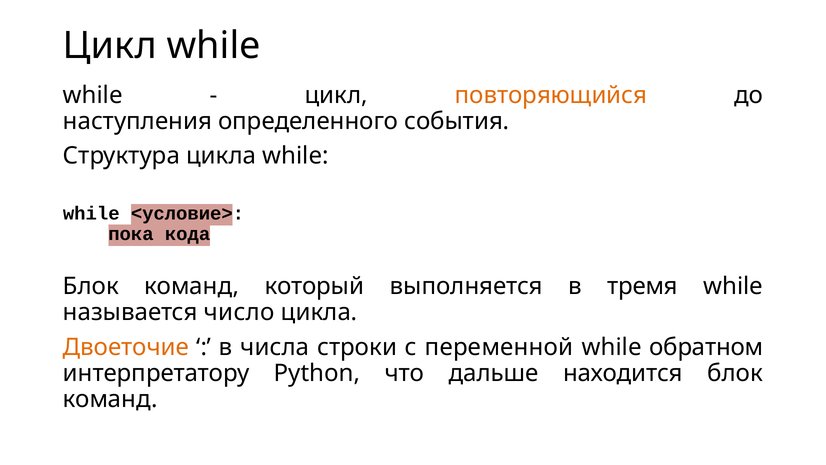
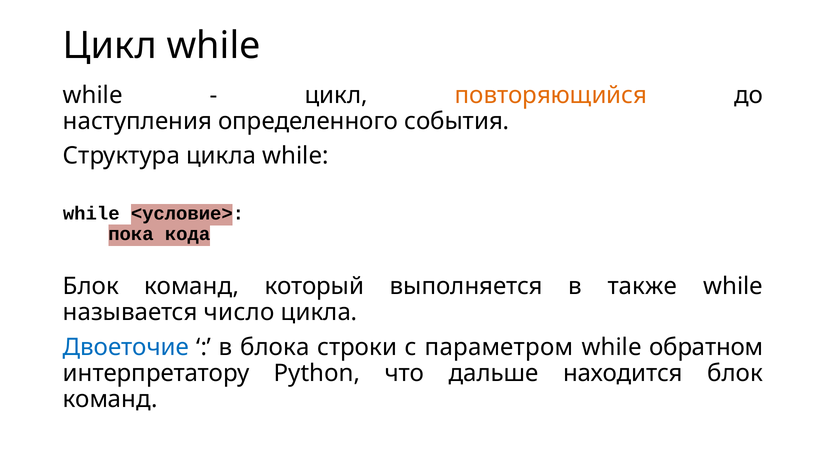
тремя: тремя -> также
Двоеточие colour: orange -> blue
числа: числа -> блока
переменной: переменной -> параметром
